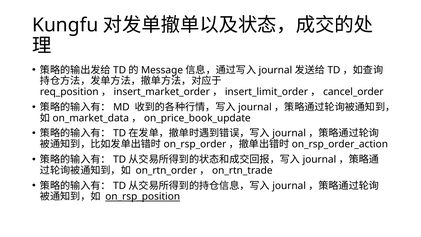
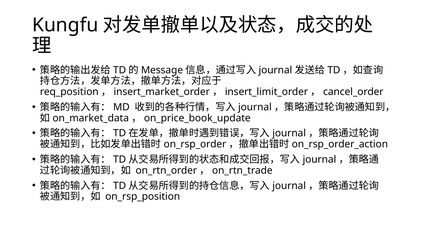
on_rsp_position underline: present -> none
